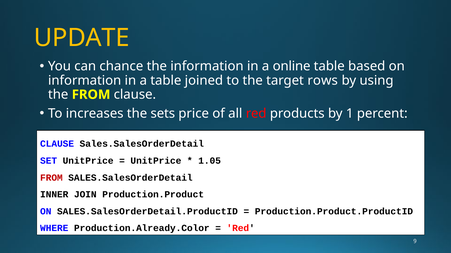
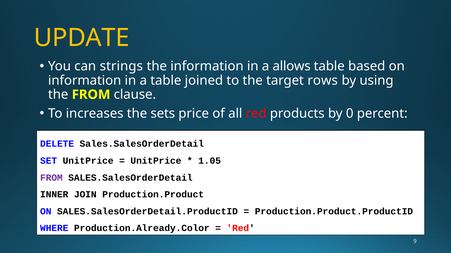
chance: chance -> strings
online: online -> allows
1: 1 -> 0
CLAUSE at (57, 144): CLAUSE -> DELETE
FROM at (51, 178) colour: red -> purple
